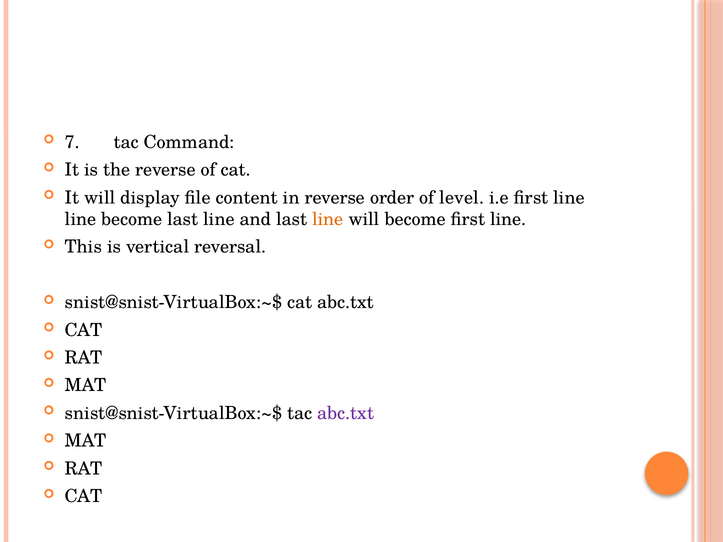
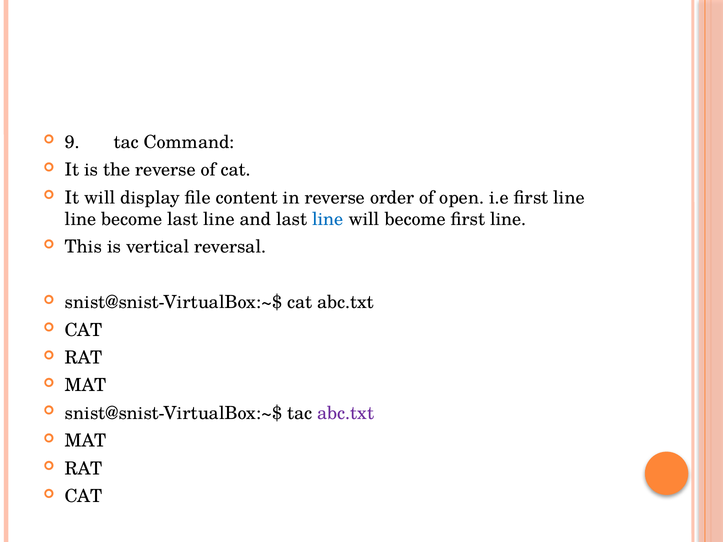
7: 7 -> 9
level: level -> open
line at (328, 219) colour: orange -> blue
